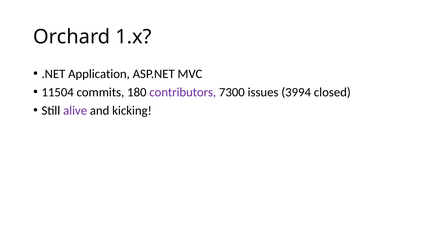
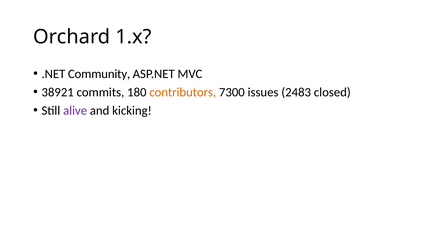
Application: Application -> Community
11504: 11504 -> 38921
contributors colour: purple -> orange
3994: 3994 -> 2483
